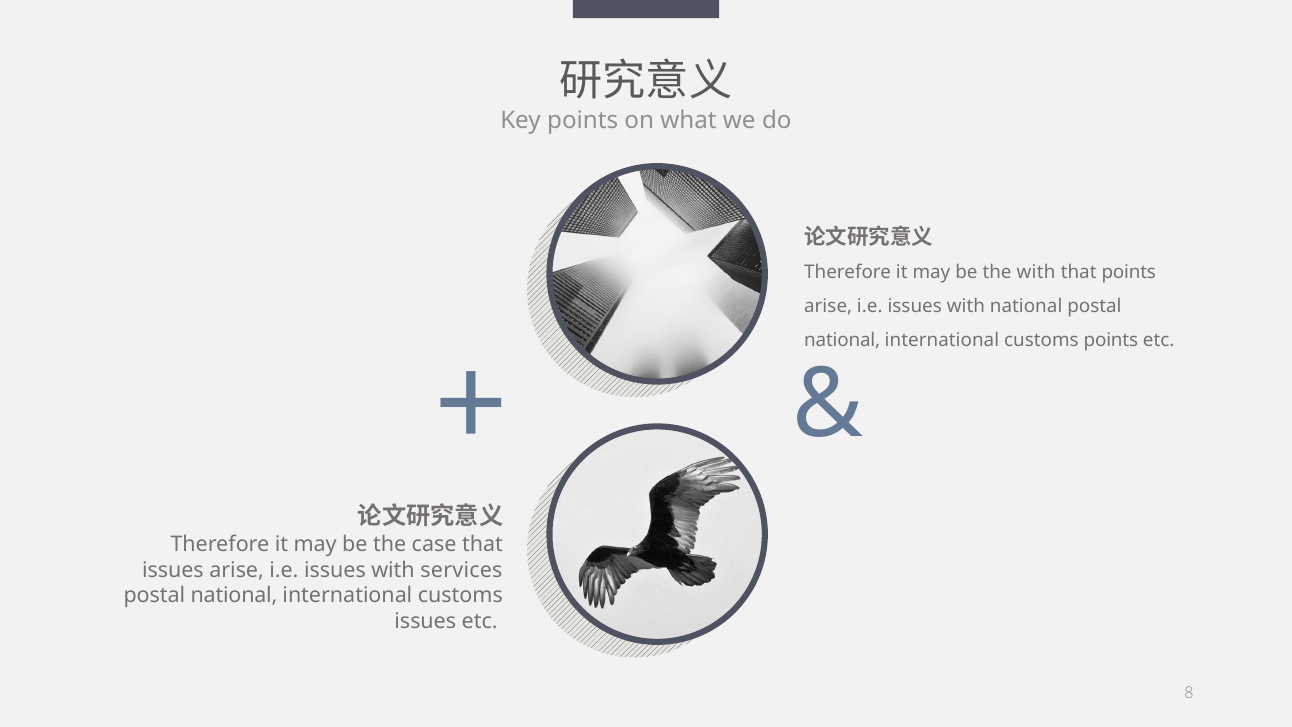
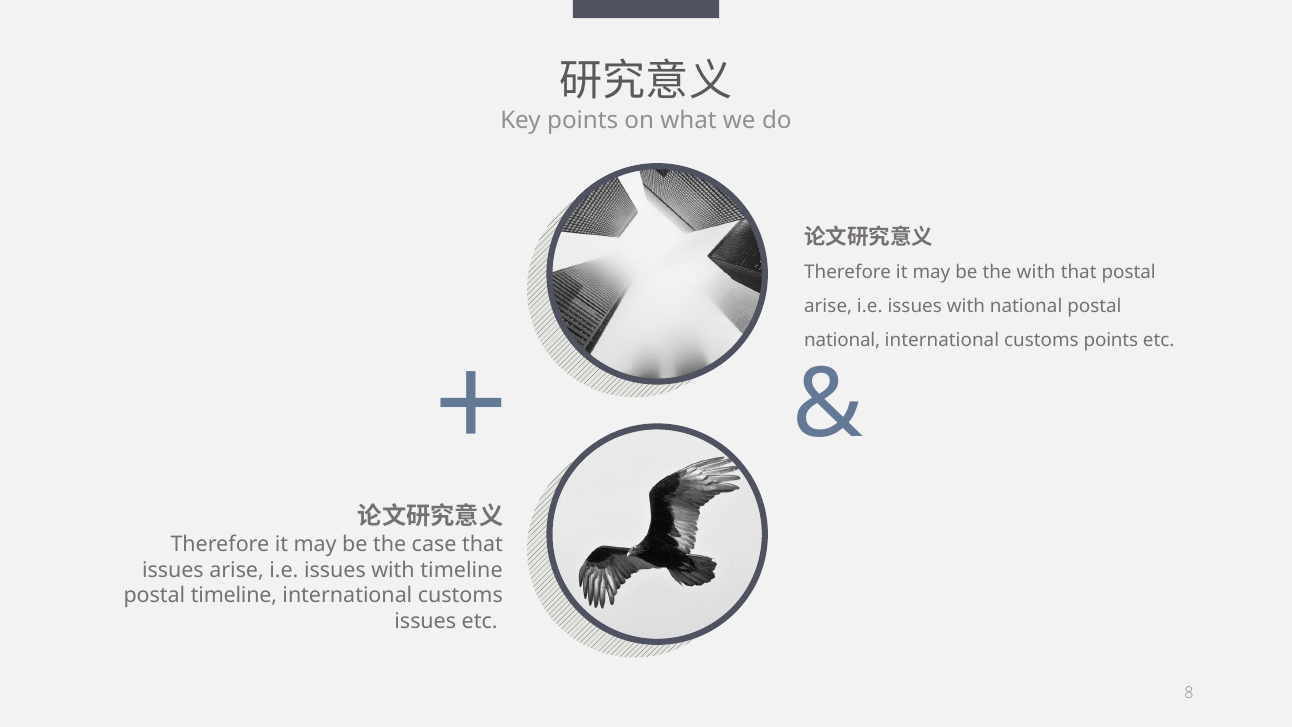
that points: points -> postal
with services: services -> timeline
national at (234, 596): national -> timeline
